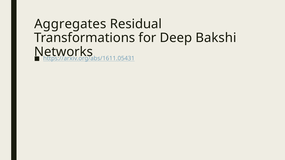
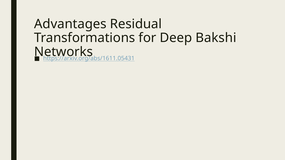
Aggregates: Aggregates -> Advantages
